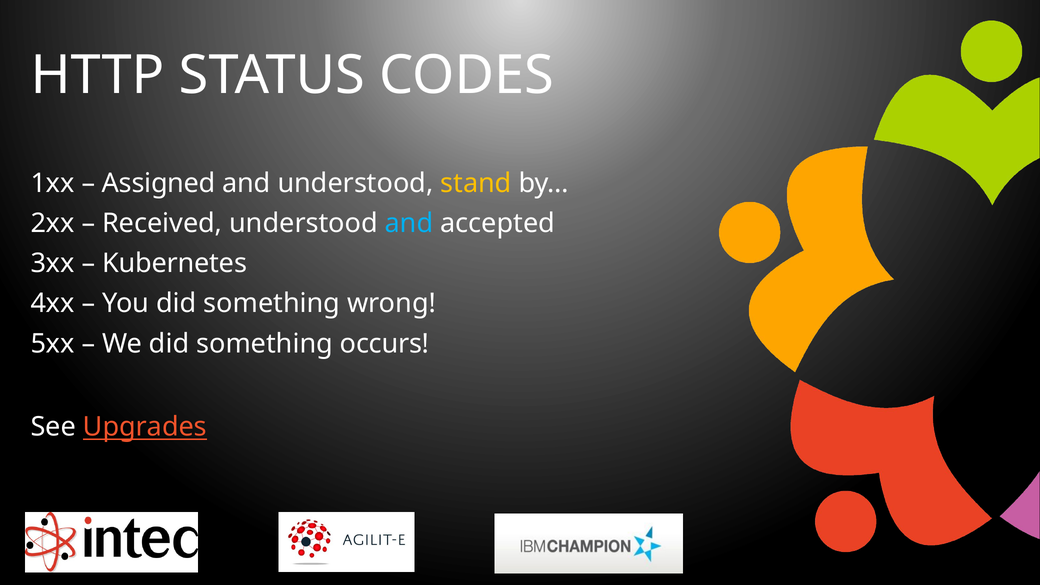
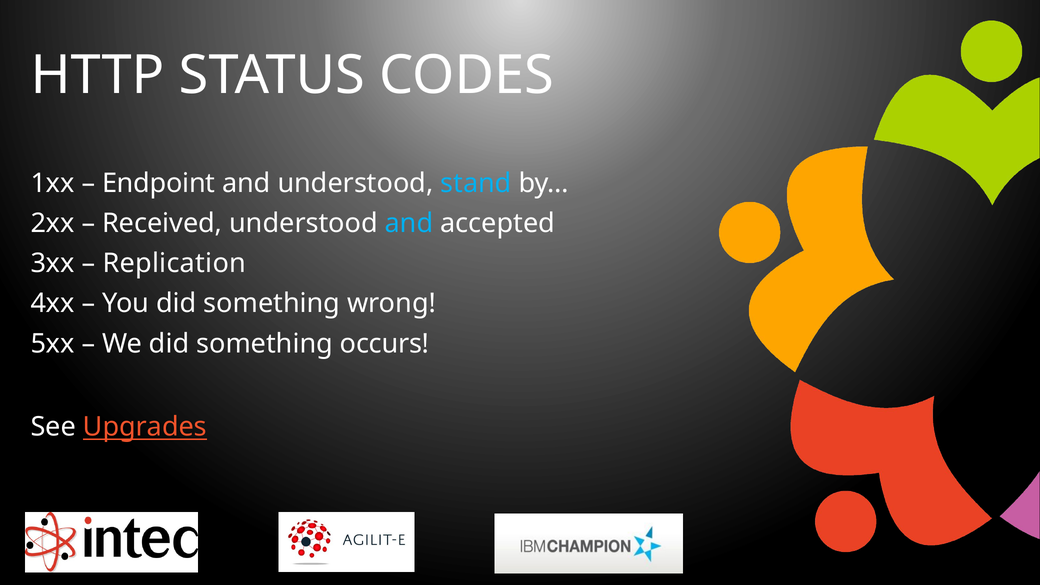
Assigned: Assigned -> Endpoint
stand colour: yellow -> light blue
Kubernetes: Kubernetes -> Replication
